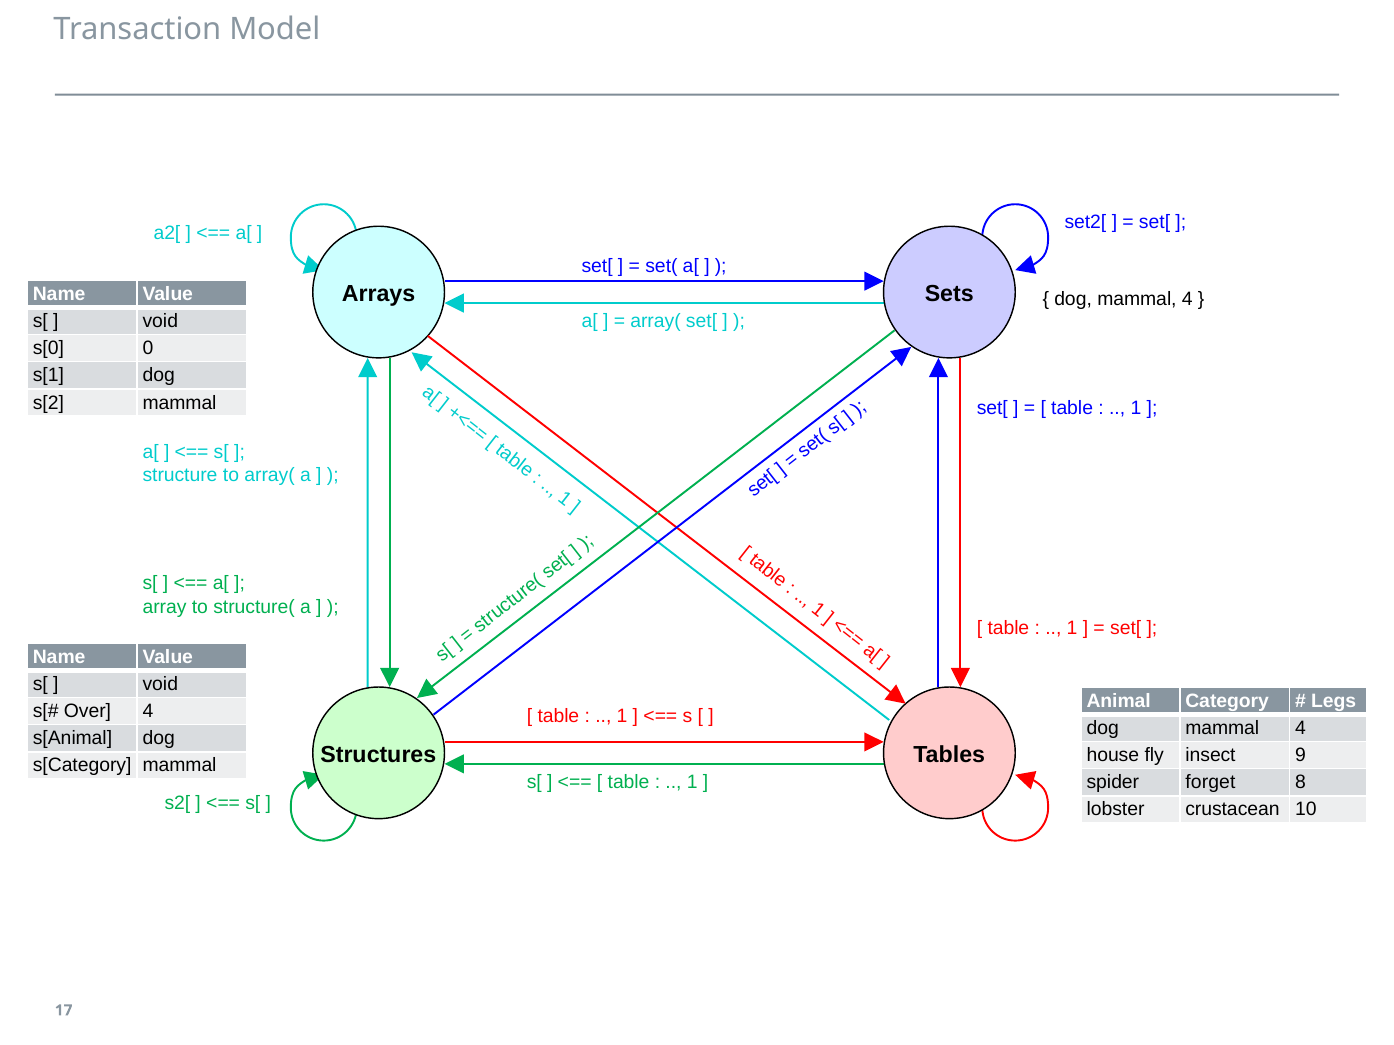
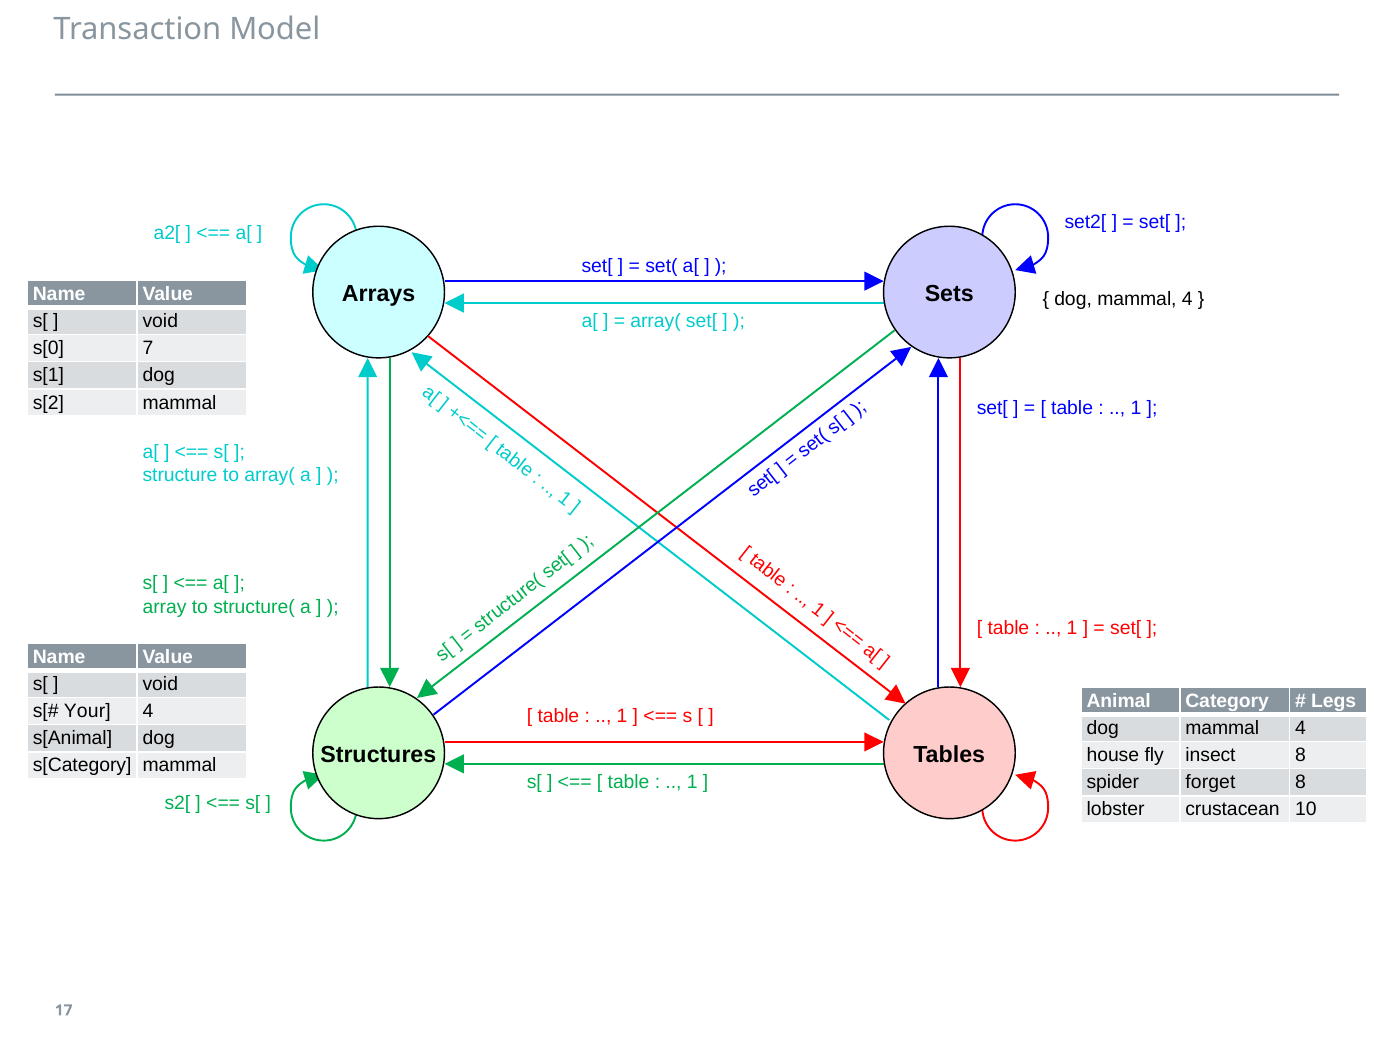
0: 0 -> 7
Over: Over -> Your
insect 9: 9 -> 8
